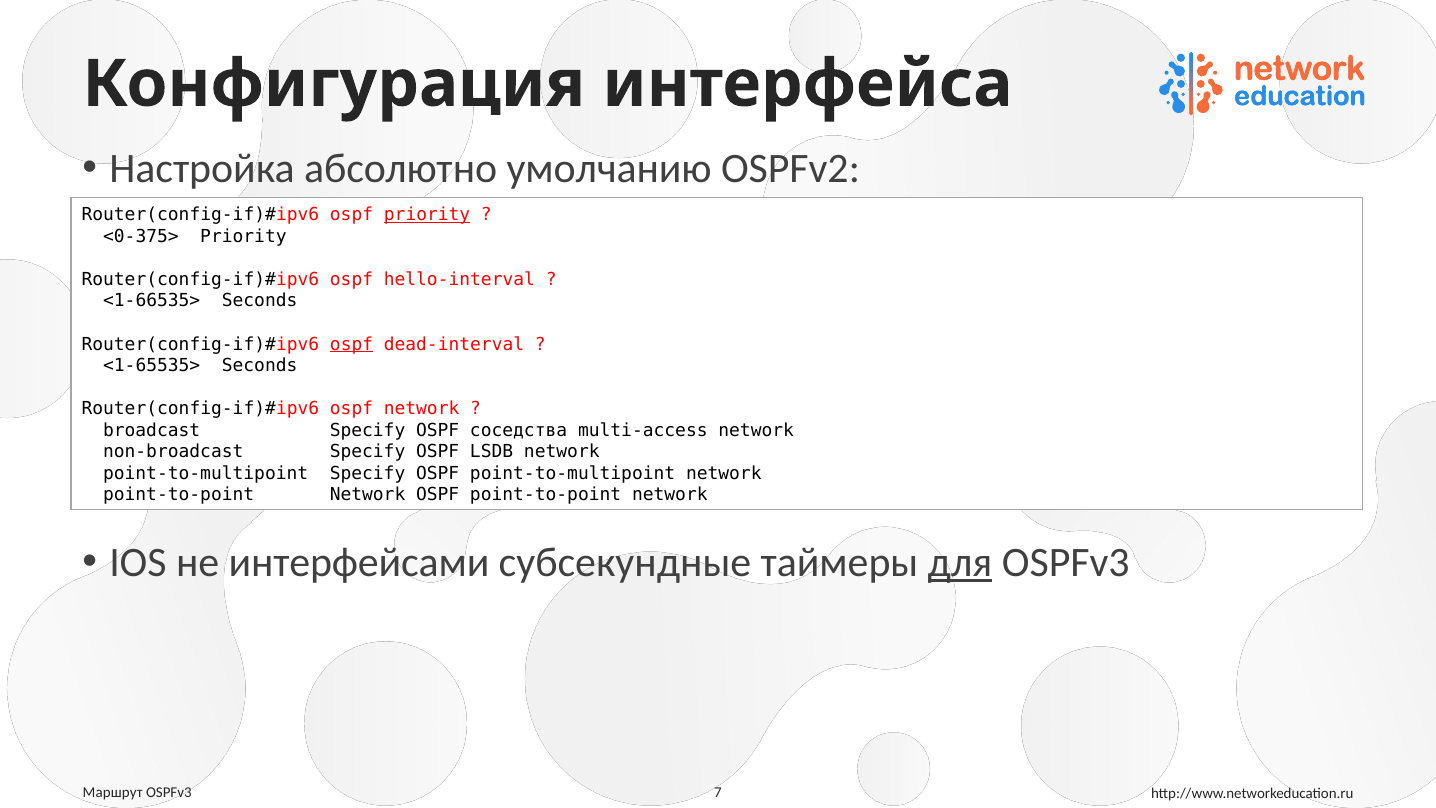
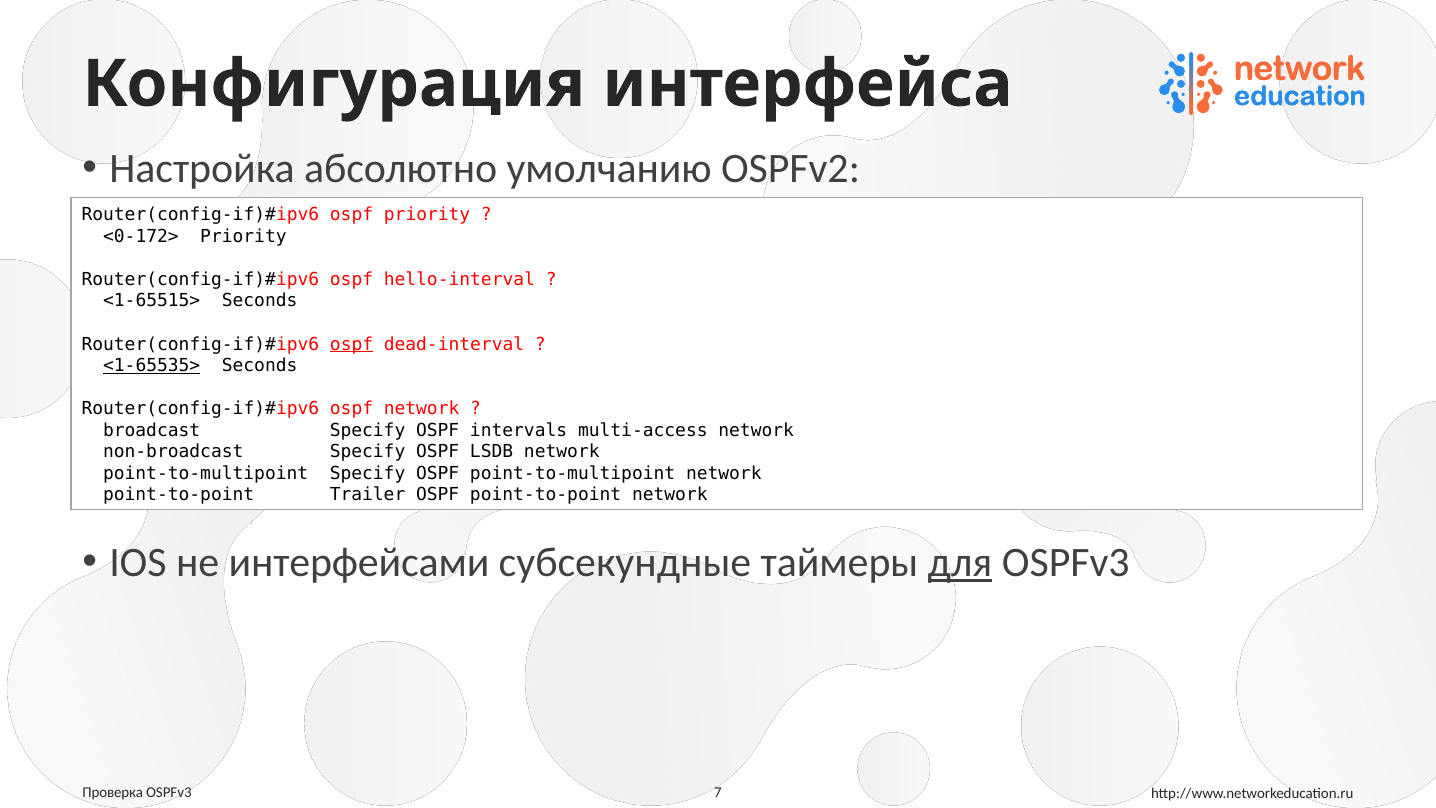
priority at (427, 215) underline: present -> none
<0-375>: <0-375> -> <0-172>
<1-66535>: <1-66535> -> <1-65515>
<1-65535> underline: none -> present
соседства: соседства -> intervals
Network at (368, 495): Network -> Trailer
Маршрут: Маршрут -> Проверка
